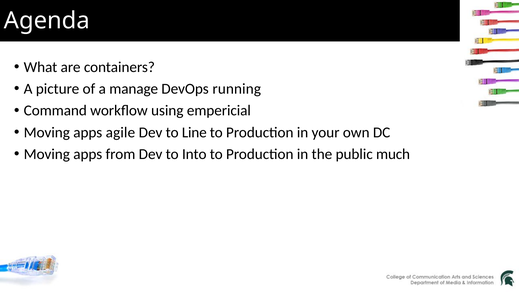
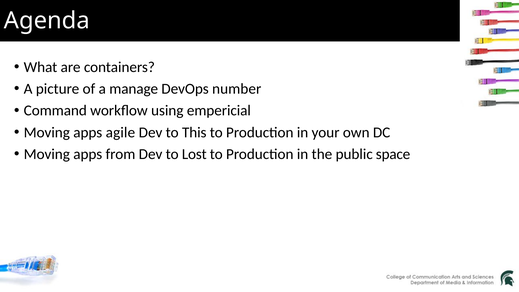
running: running -> number
Line: Line -> This
Into: Into -> Lost
much: much -> space
